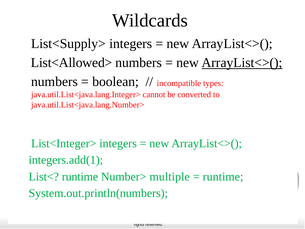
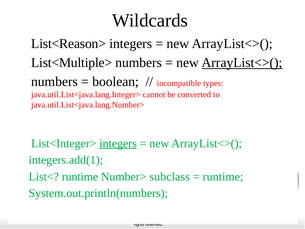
List<Supply>: List<Supply> -> List<Reason>
List<Allowed>: List<Allowed> -> List<Multiple>
integers at (118, 143) underline: none -> present
multiple: multiple -> subclass
